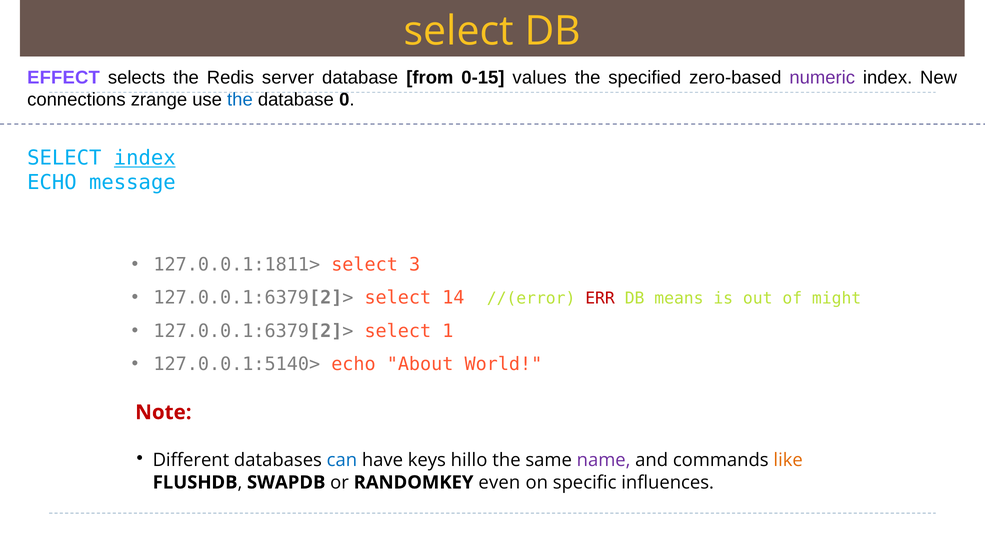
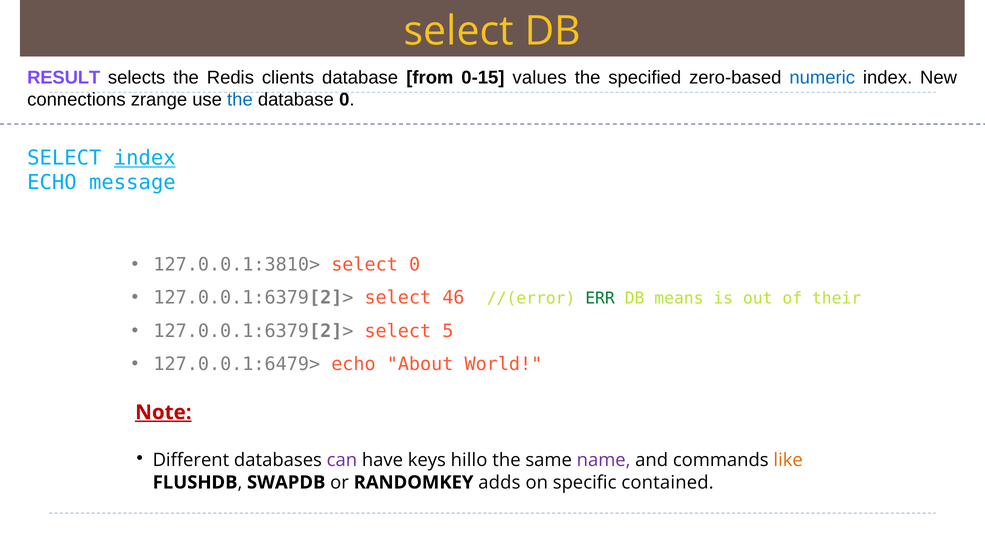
EFFECT: EFFECT -> RESULT
server: server -> clients
numeric colour: purple -> blue
127.0.0.1:1811>: 127.0.0.1:1811> -> 127.0.0.1:3810>
select 3: 3 -> 0
14: 14 -> 46
ERR colour: red -> green
might: might -> their
1: 1 -> 5
127.0.0.1:5140>: 127.0.0.1:5140> -> 127.0.0.1:6479>
Note underline: none -> present
can colour: blue -> purple
even: even -> adds
influences: influences -> contained
